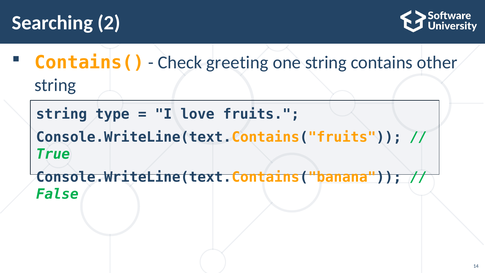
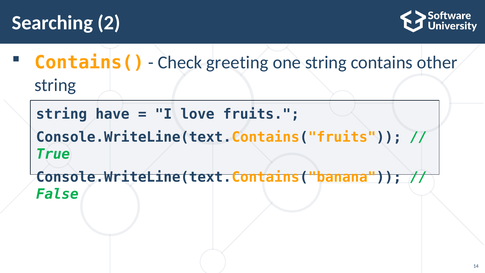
type: type -> have
